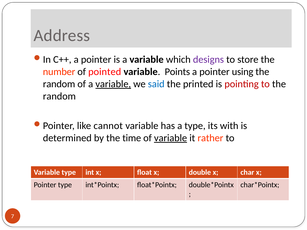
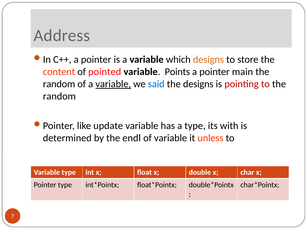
designs at (208, 60) colour: purple -> orange
number: number -> content
using: using -> main
the printed: printed -> designs
cannot: cannot -> update
time: time -> endl
variable at (171, 138) underline: present -> none
rather: rather -> unless
